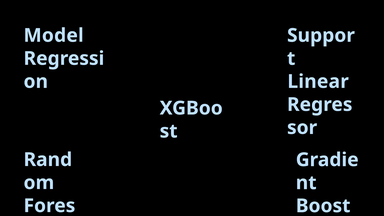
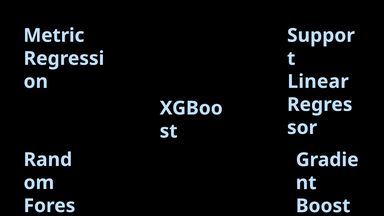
Model: Model -> Metric
